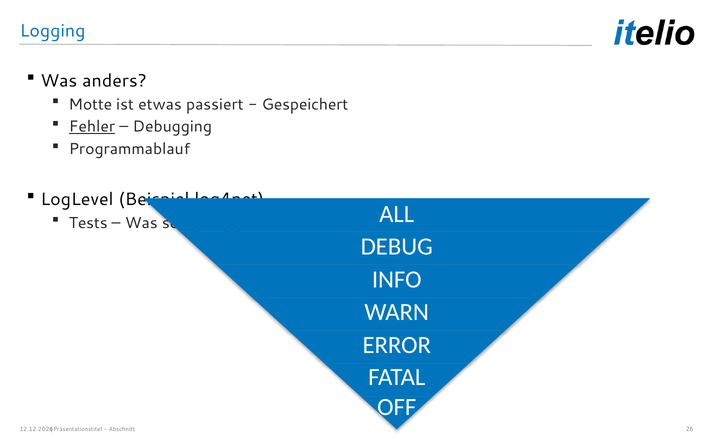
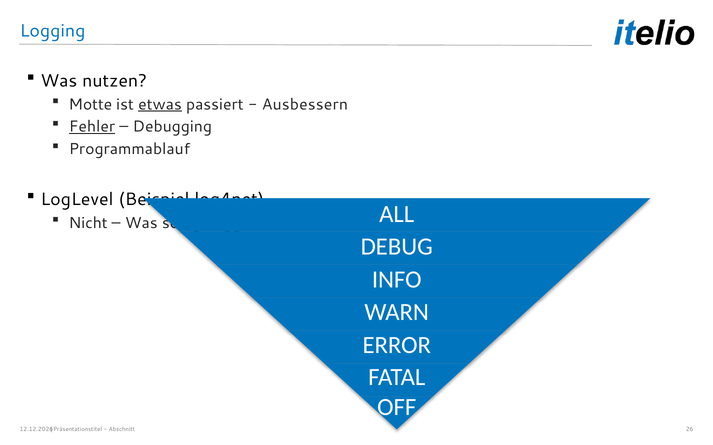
anders: anders -> nutzen
etwas underline: none -> present
Gespeichert: Gespeichert -> Ausbessern
Tests: Tests -> Nicht
